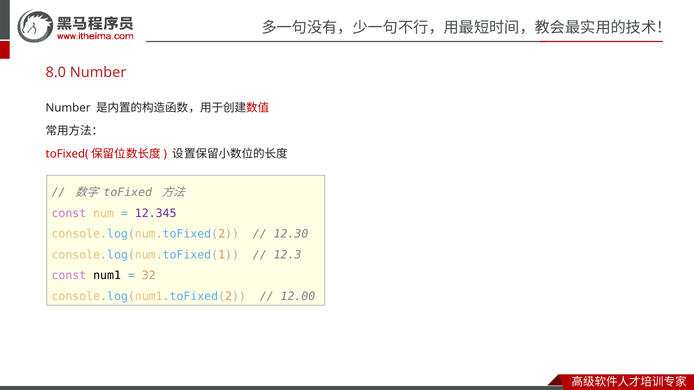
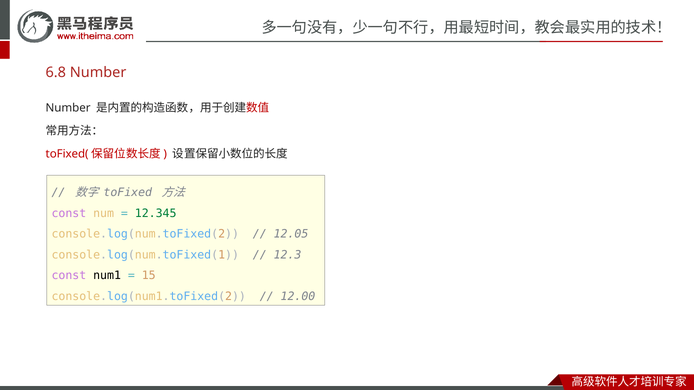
8.0: 8.0 -> 6.8
12.345 colour: purple -> green
12.30: 12.30 -> 12.05
32: 32 -> 15
